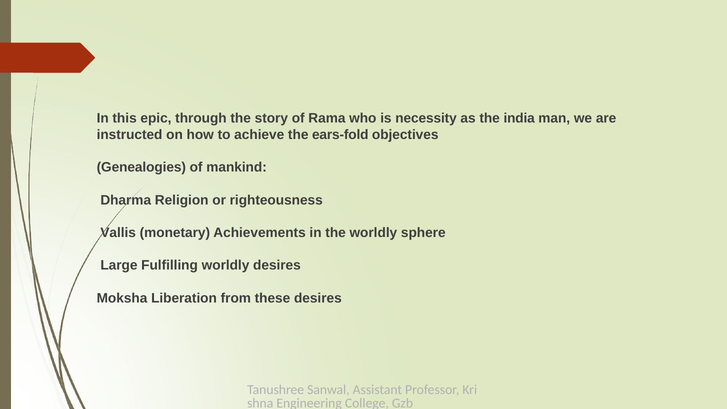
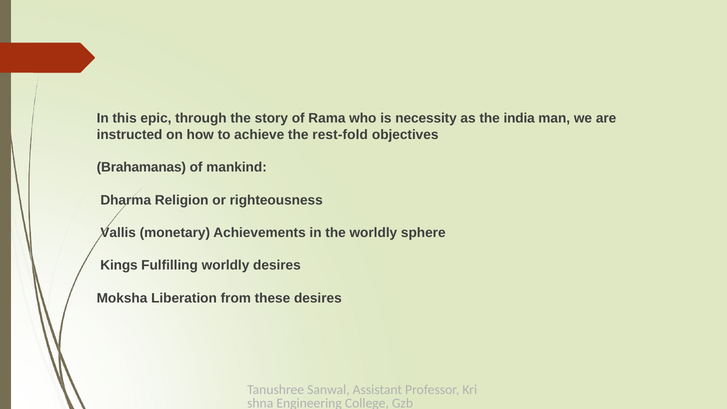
ears-fold: ears-fold -> rest-fold
Genealogies: Genealogies -> Brahamanas
Large: Large -> Kings
